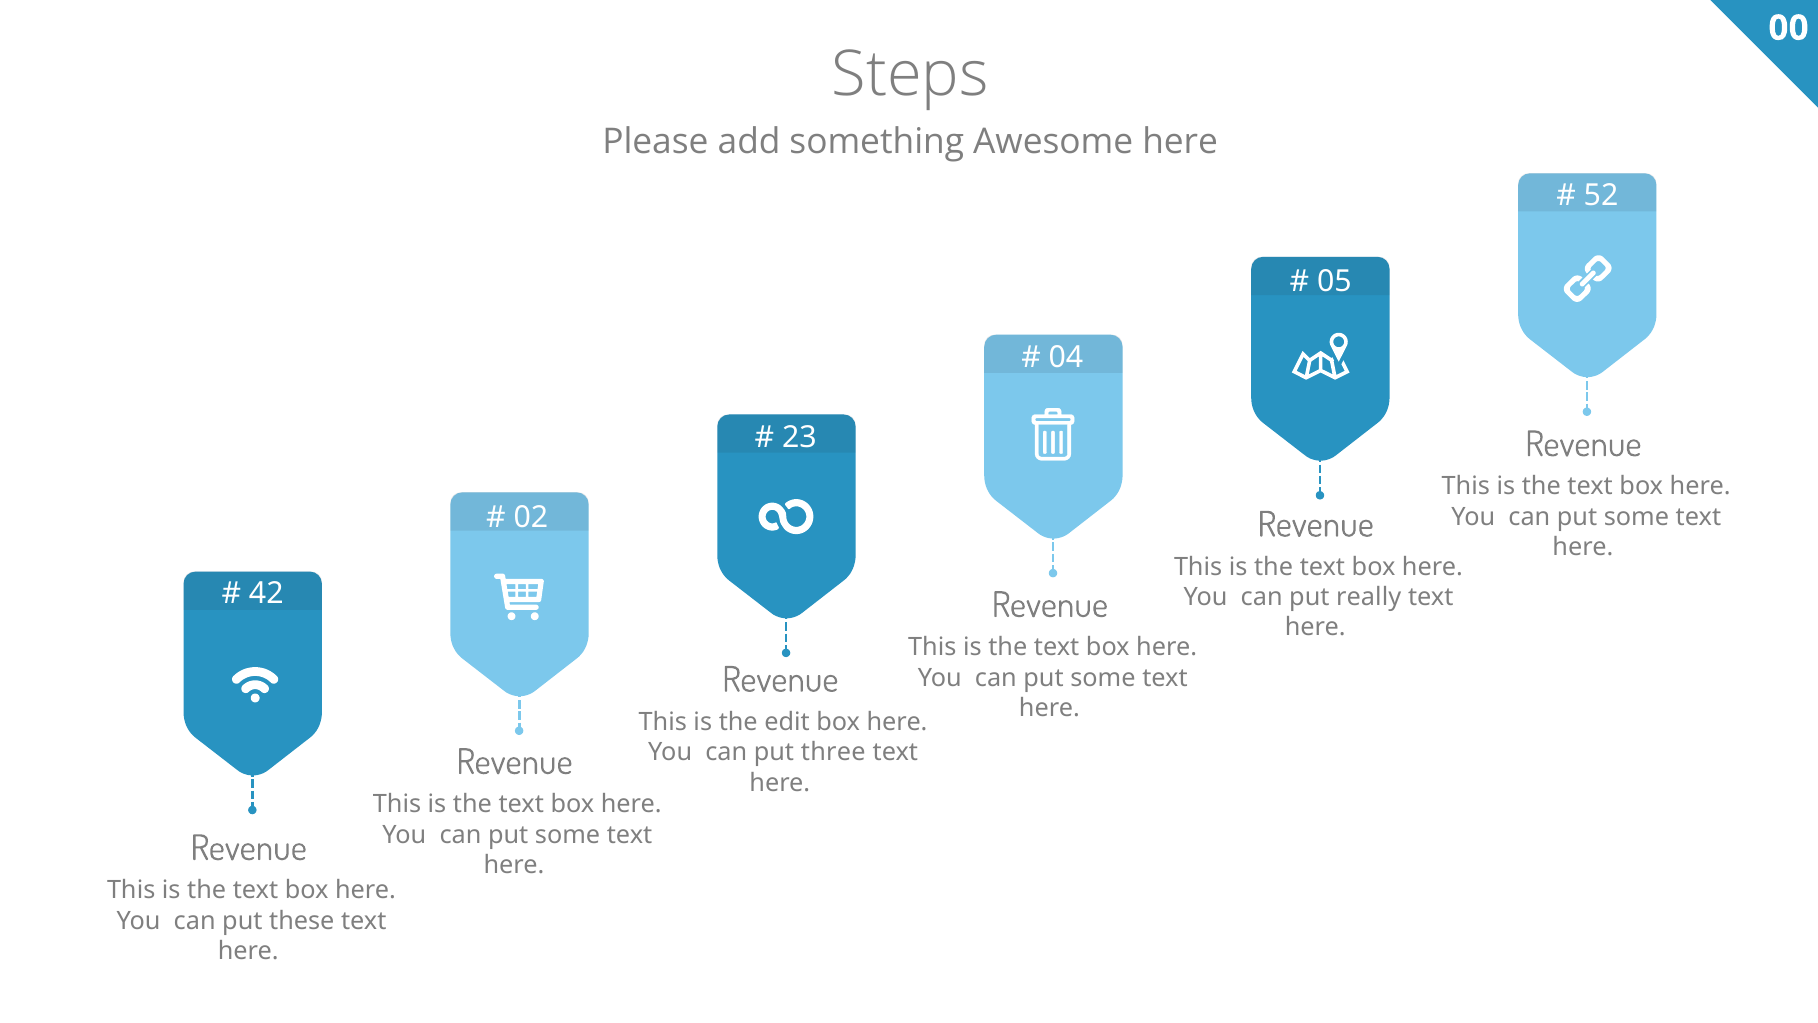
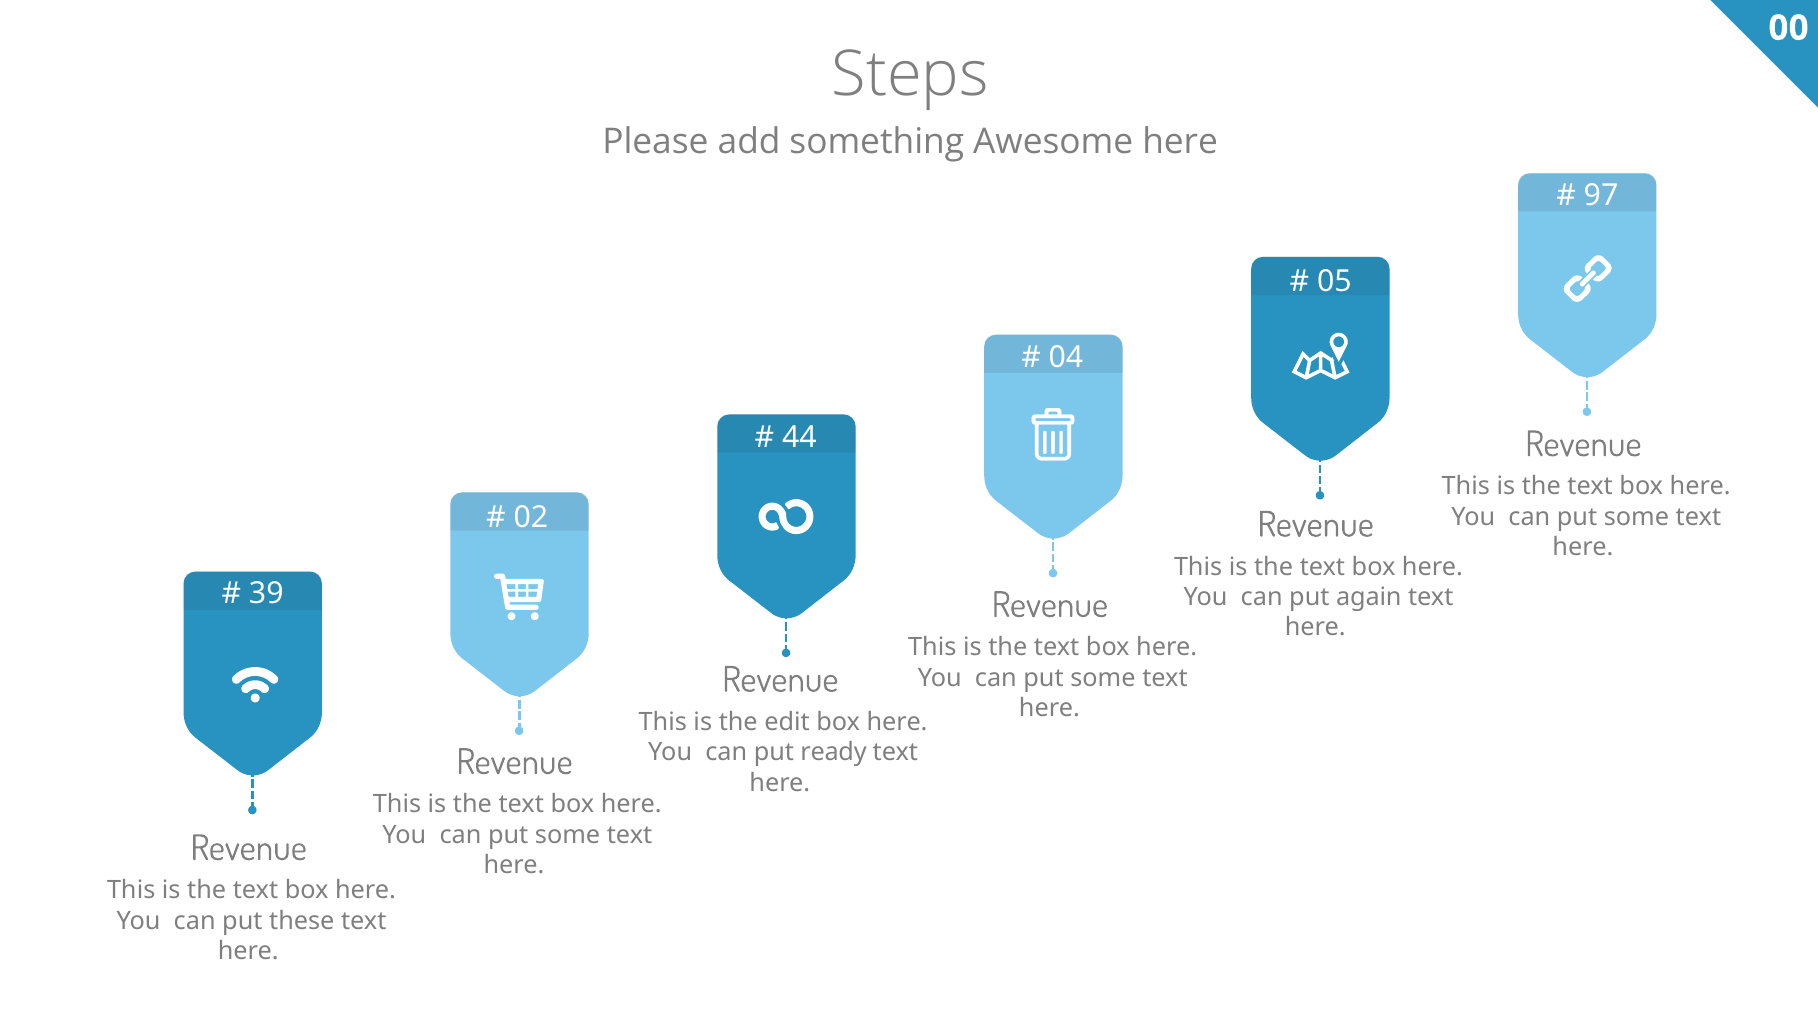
52: 52 -> 97
23: 23 -> 44
42: 42 -> 39
really: really -> again
three: three -> ready
